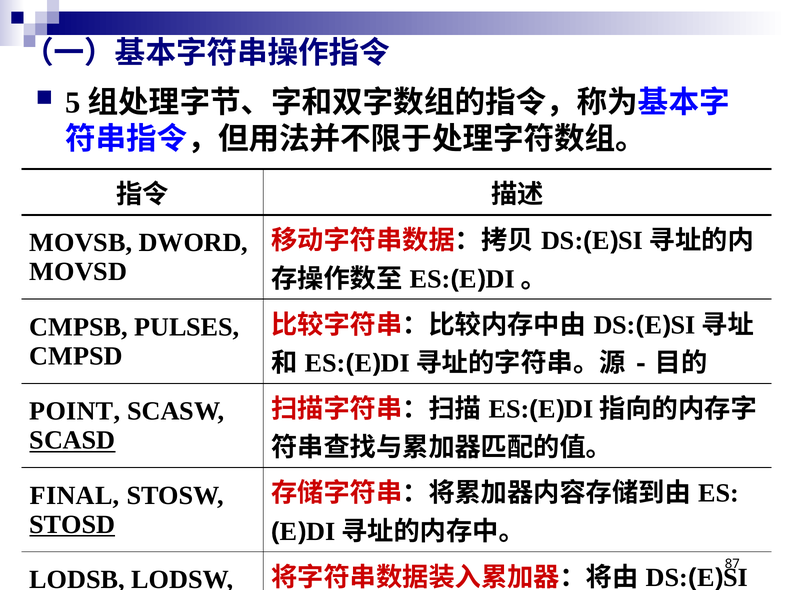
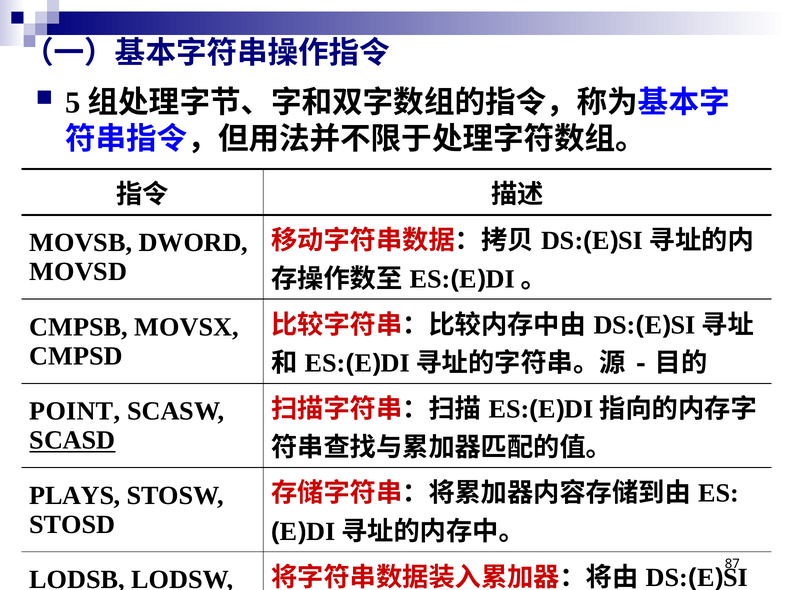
PULSES: PULSES -> MOVSX
FINAL: FINAL -> PLAYS
STOSD underline: present -> none
